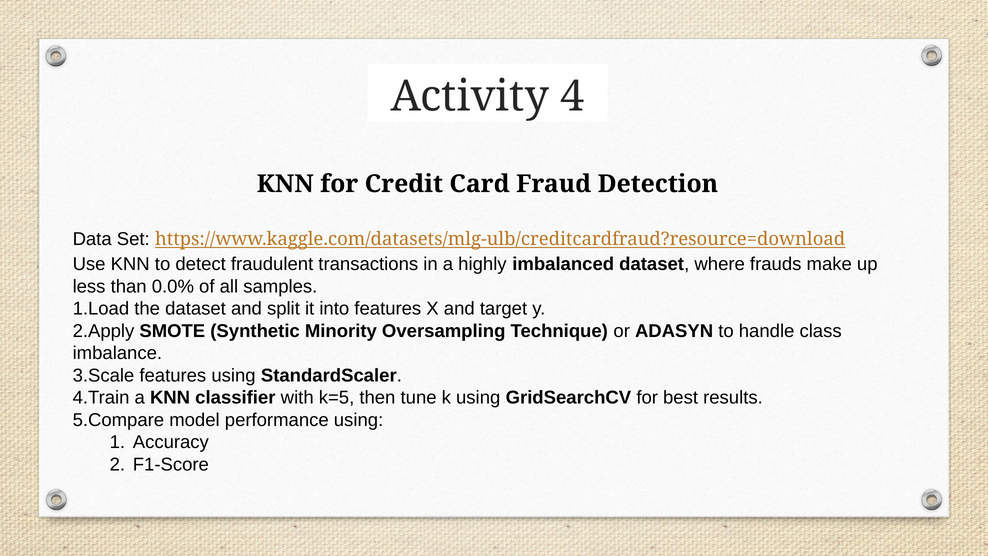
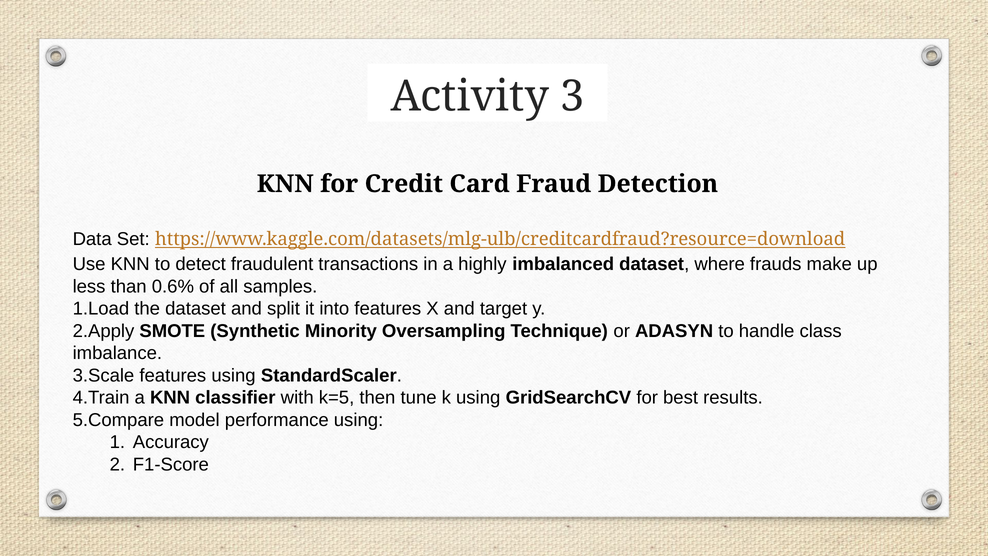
4: 4 -> 3
0.0%: 0.0% -> 0.6%
